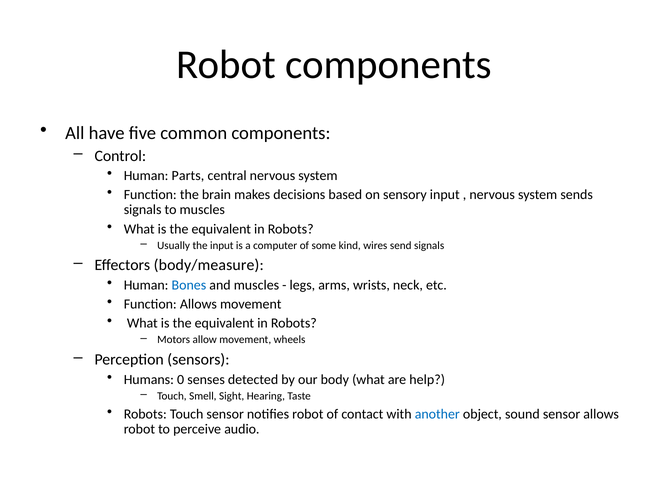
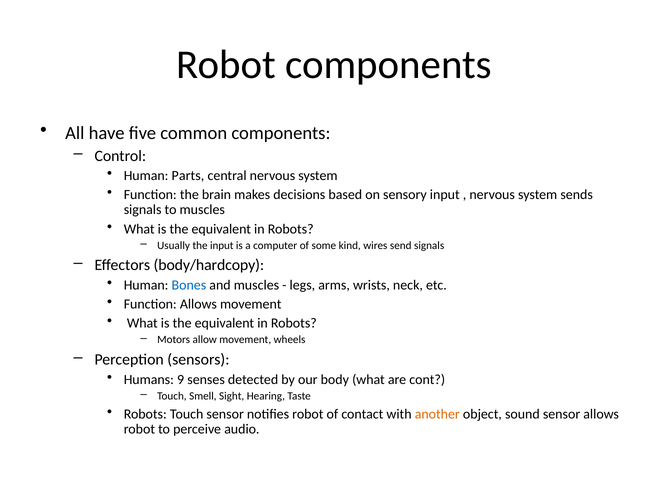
body/measure: body/measure -> body/hardcopy
0: 0 -> 9
help: help -> cont
another colour: blue -> orange
